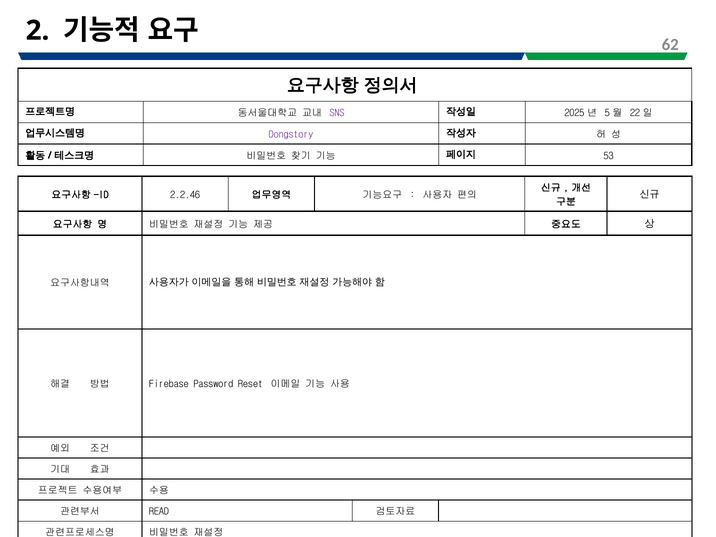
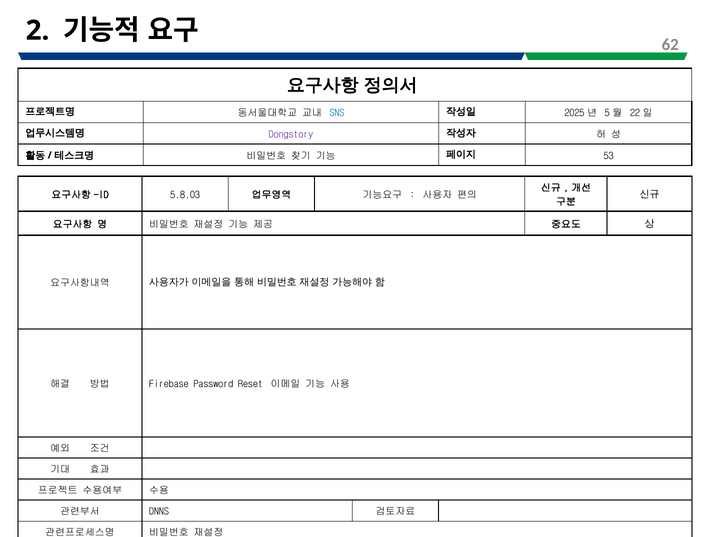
SNS colour: purple -> blue
2.2.46: 2.2.46 -> 5.8.03
READ: READ -> DNNS
